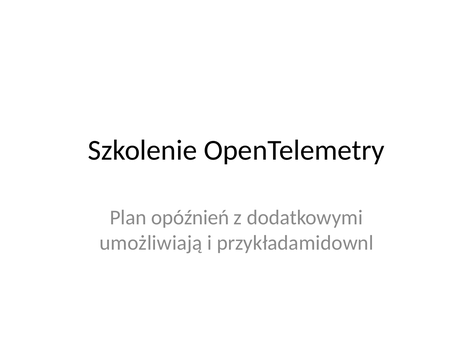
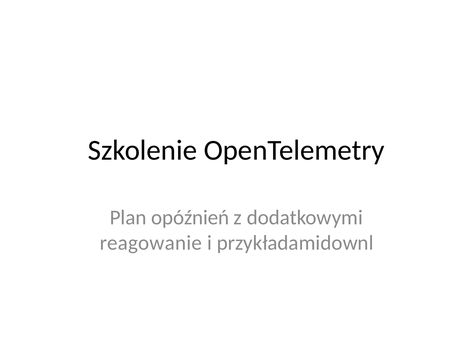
umożliwiają: umożliwiają -> reagowanie
